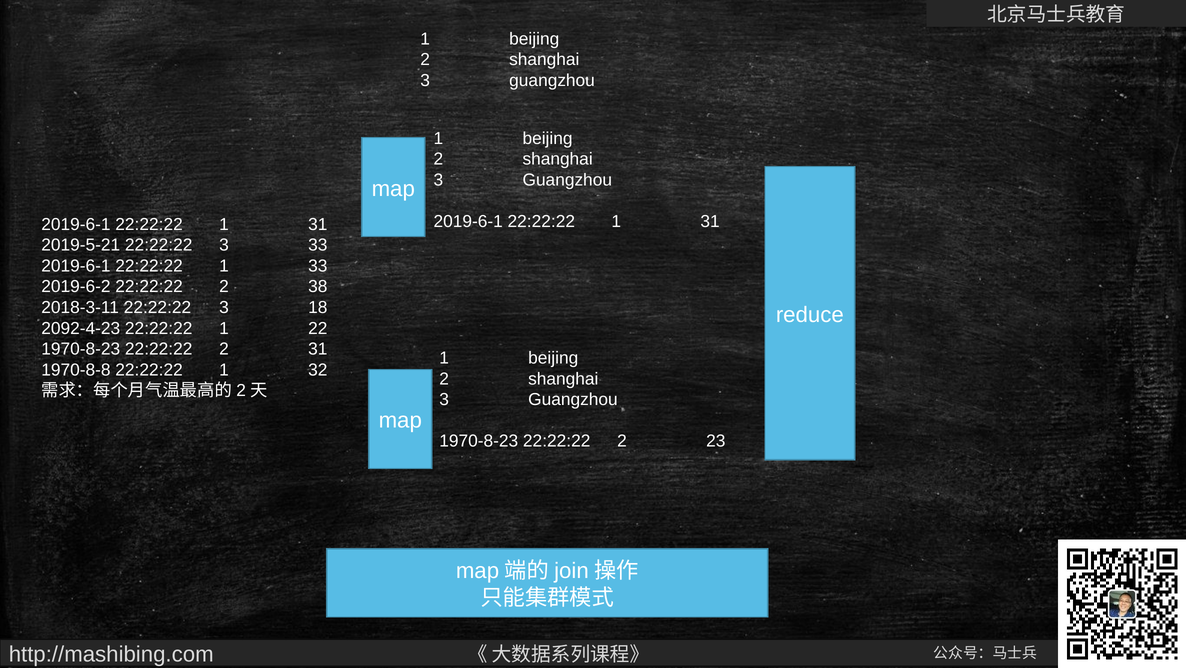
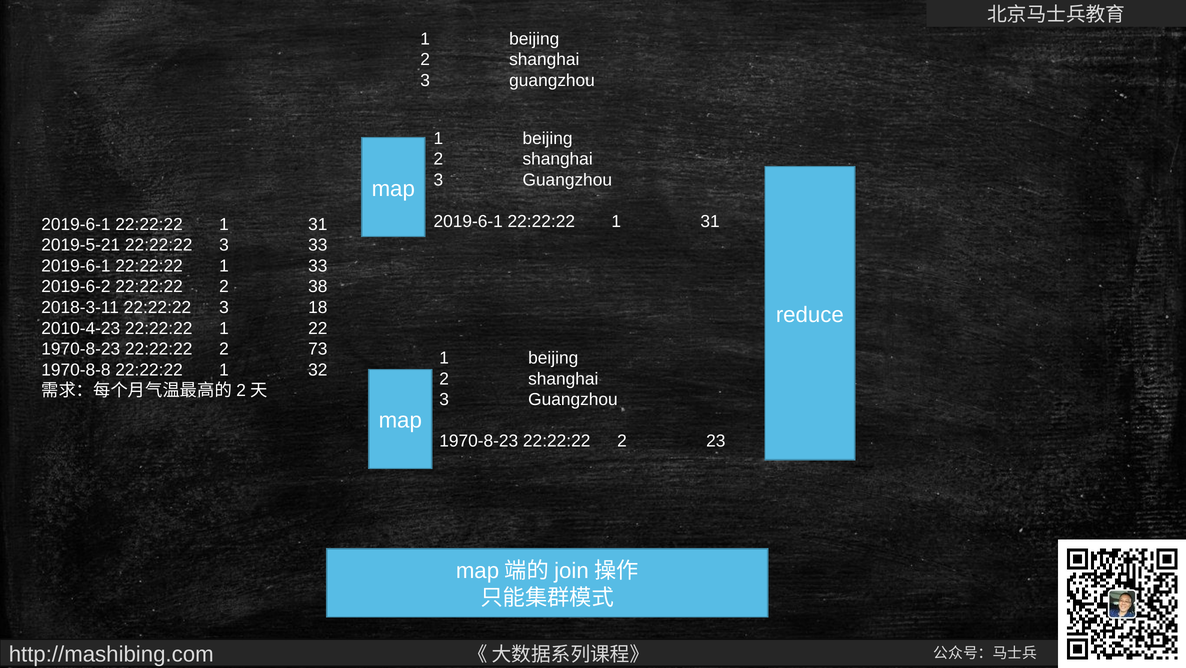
2092-4-23: 2092-4-23 -> 2010-4-23
2 31: 31 -> 73
